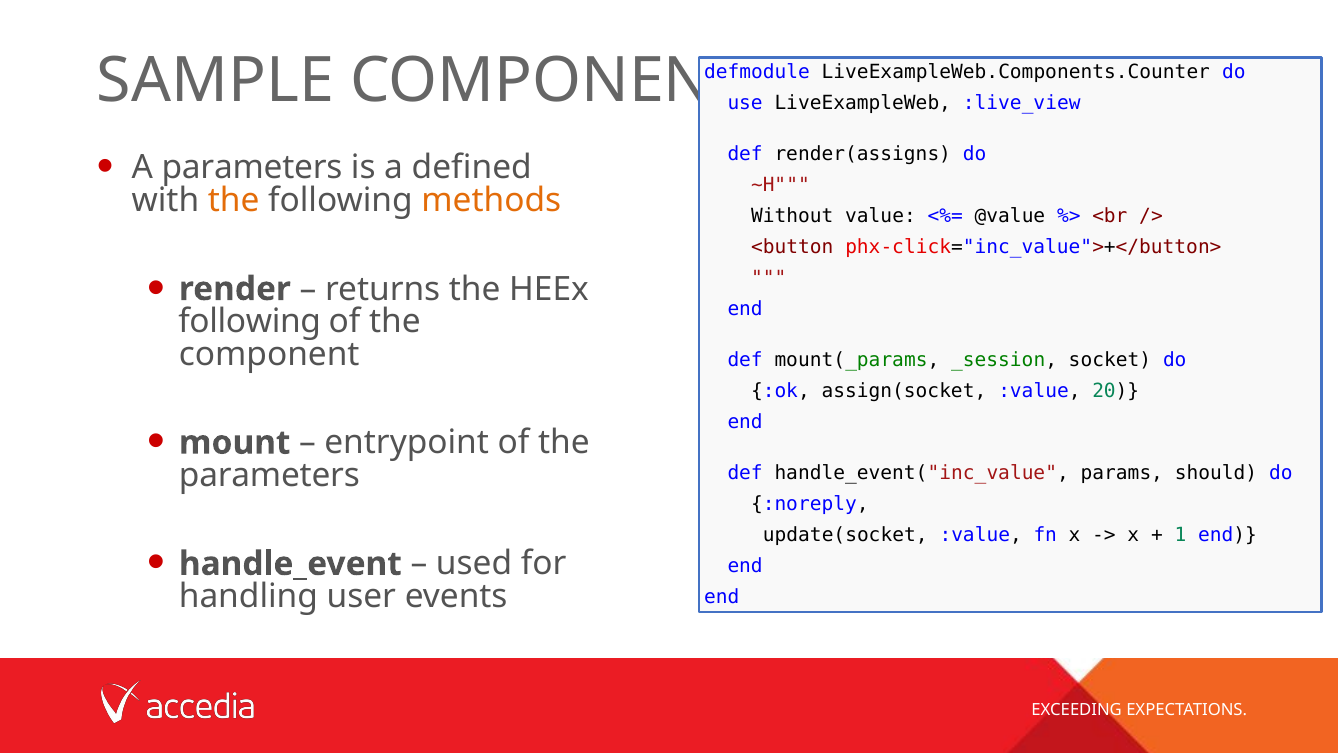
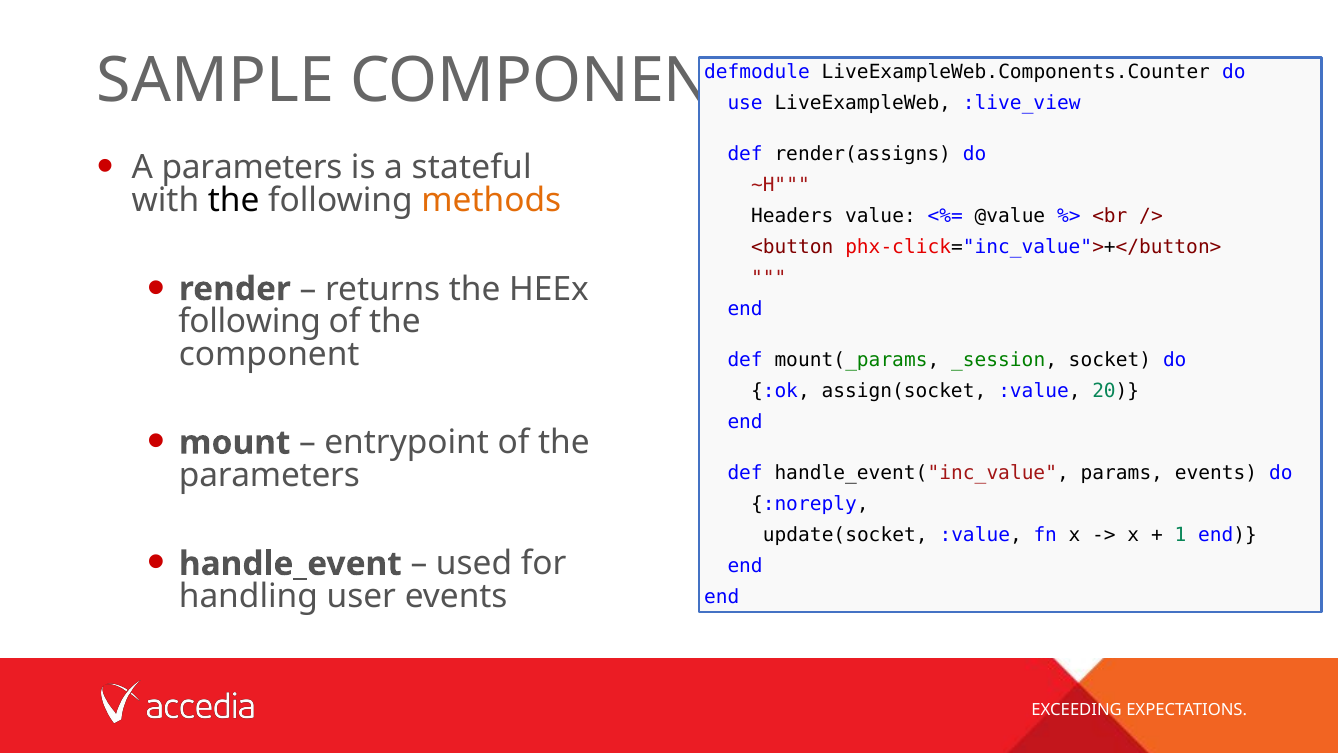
defined: defined -> stateful
the at (234, 200) colour: orange -> black
Without: Without -> Headers
params should: should -> events
